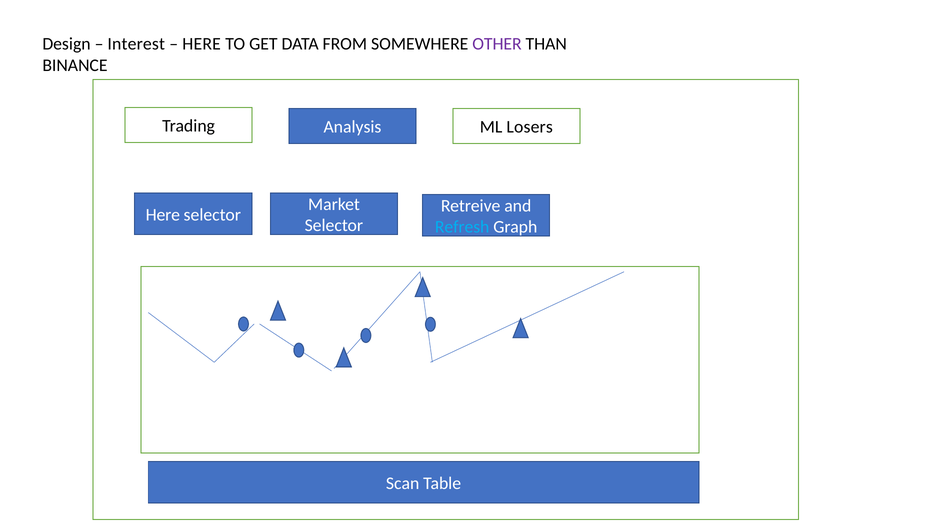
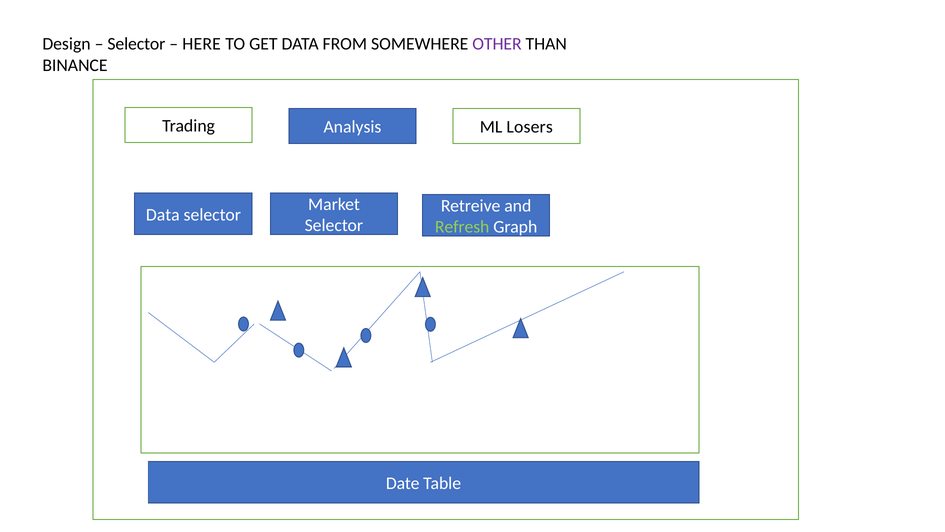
Interest at (136, 44): Interest -> Selector
Here at (163, 215): Here -> Data
Refresh colour: light blue -> light green
Scan: Scan -> Date
